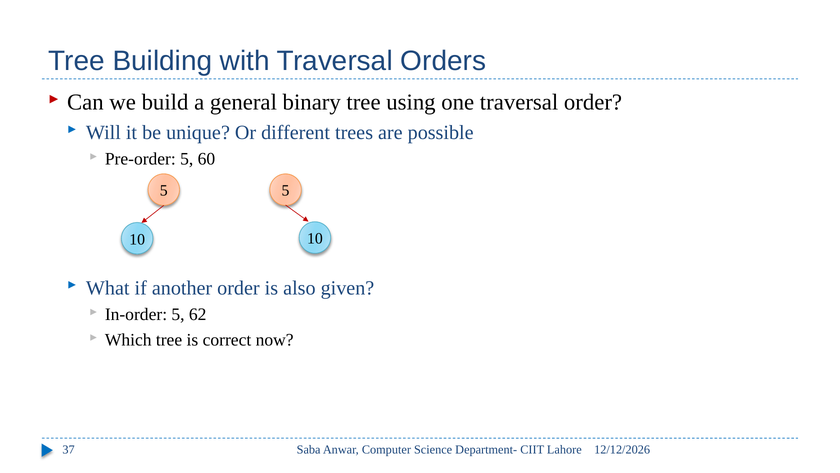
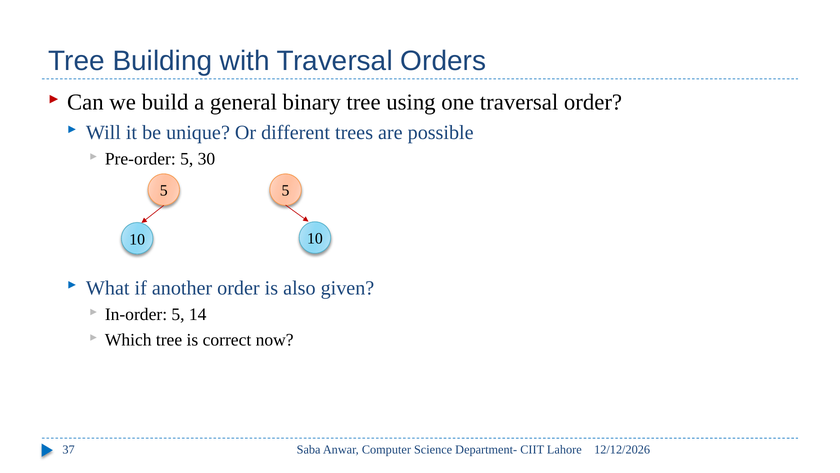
60: 60 -> 30
62: 62 -> 14
